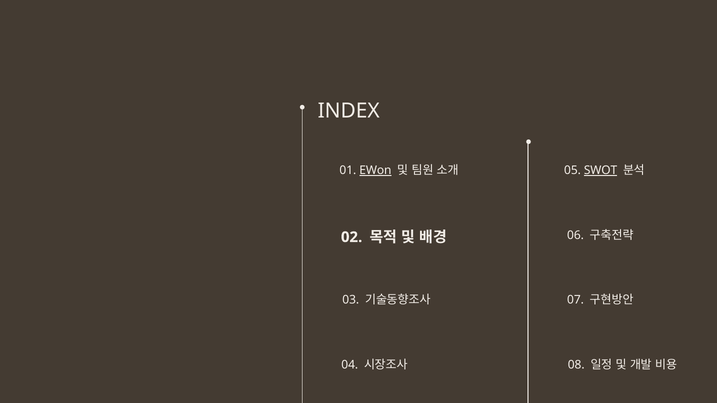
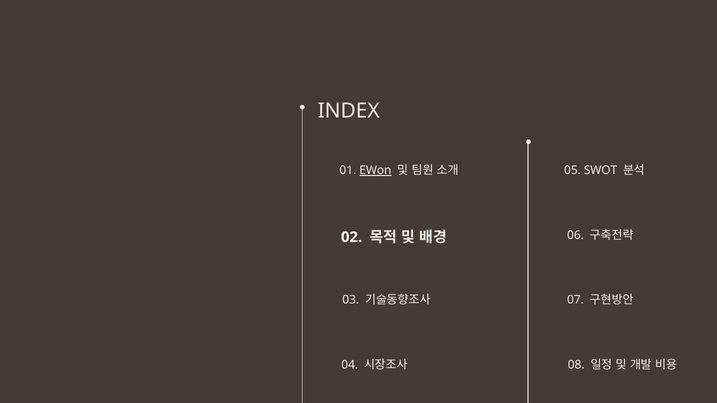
SWOT underline: present -> none
